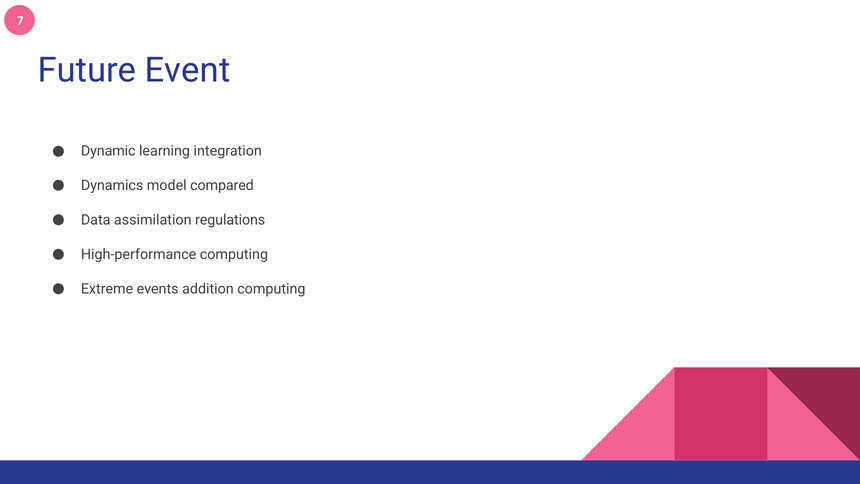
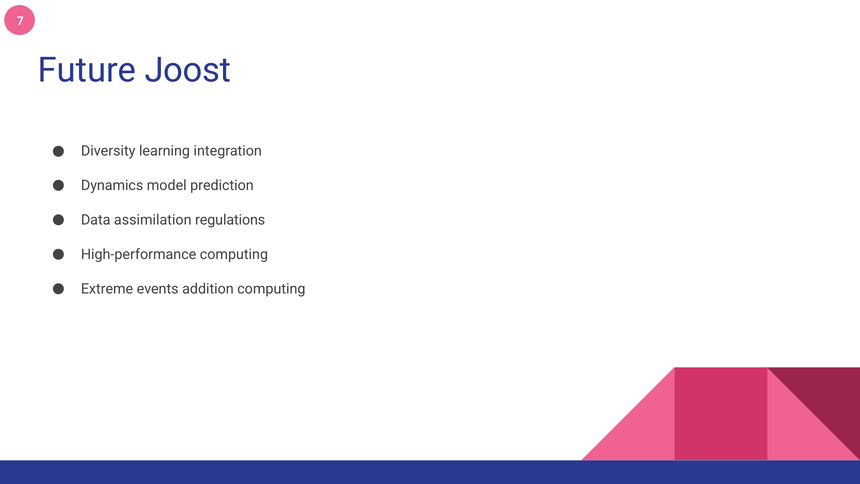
Event: Event -> Joost
Dynamic: Dynamic -> Diversity
compared: compared -> prediction
